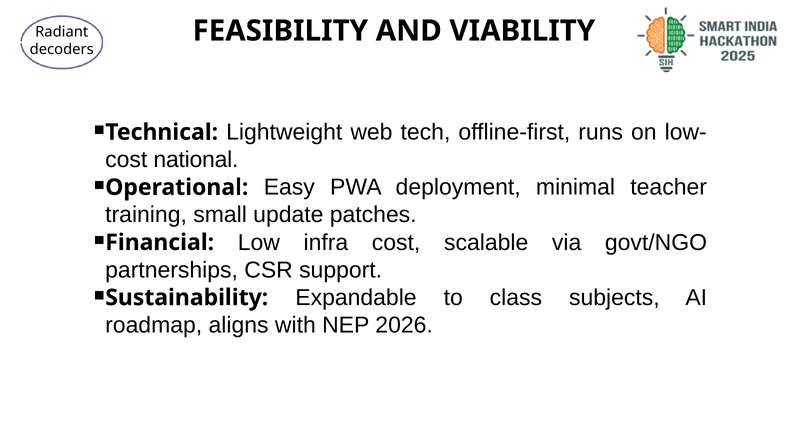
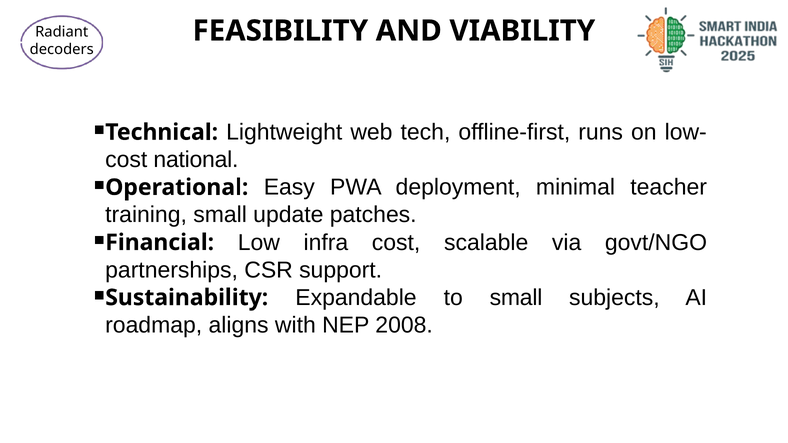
to class: class -> small
2026: 2026 -> 2008
